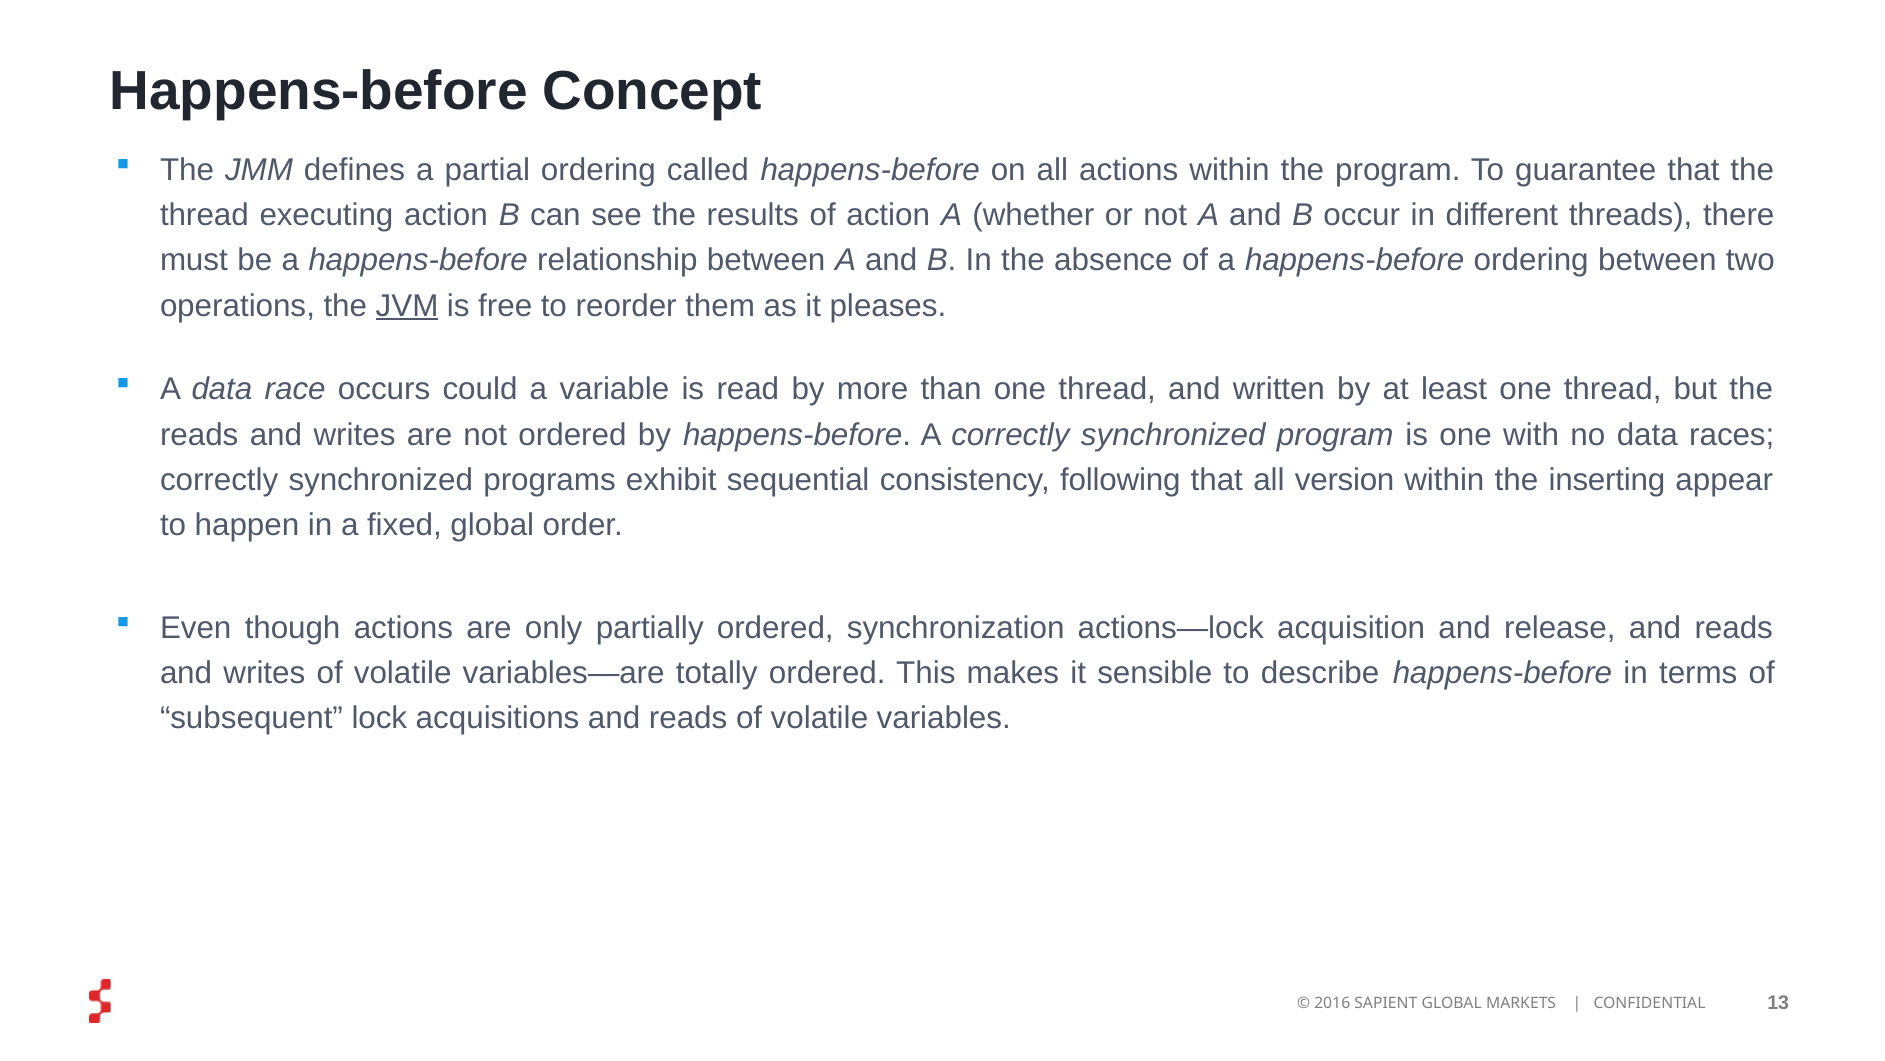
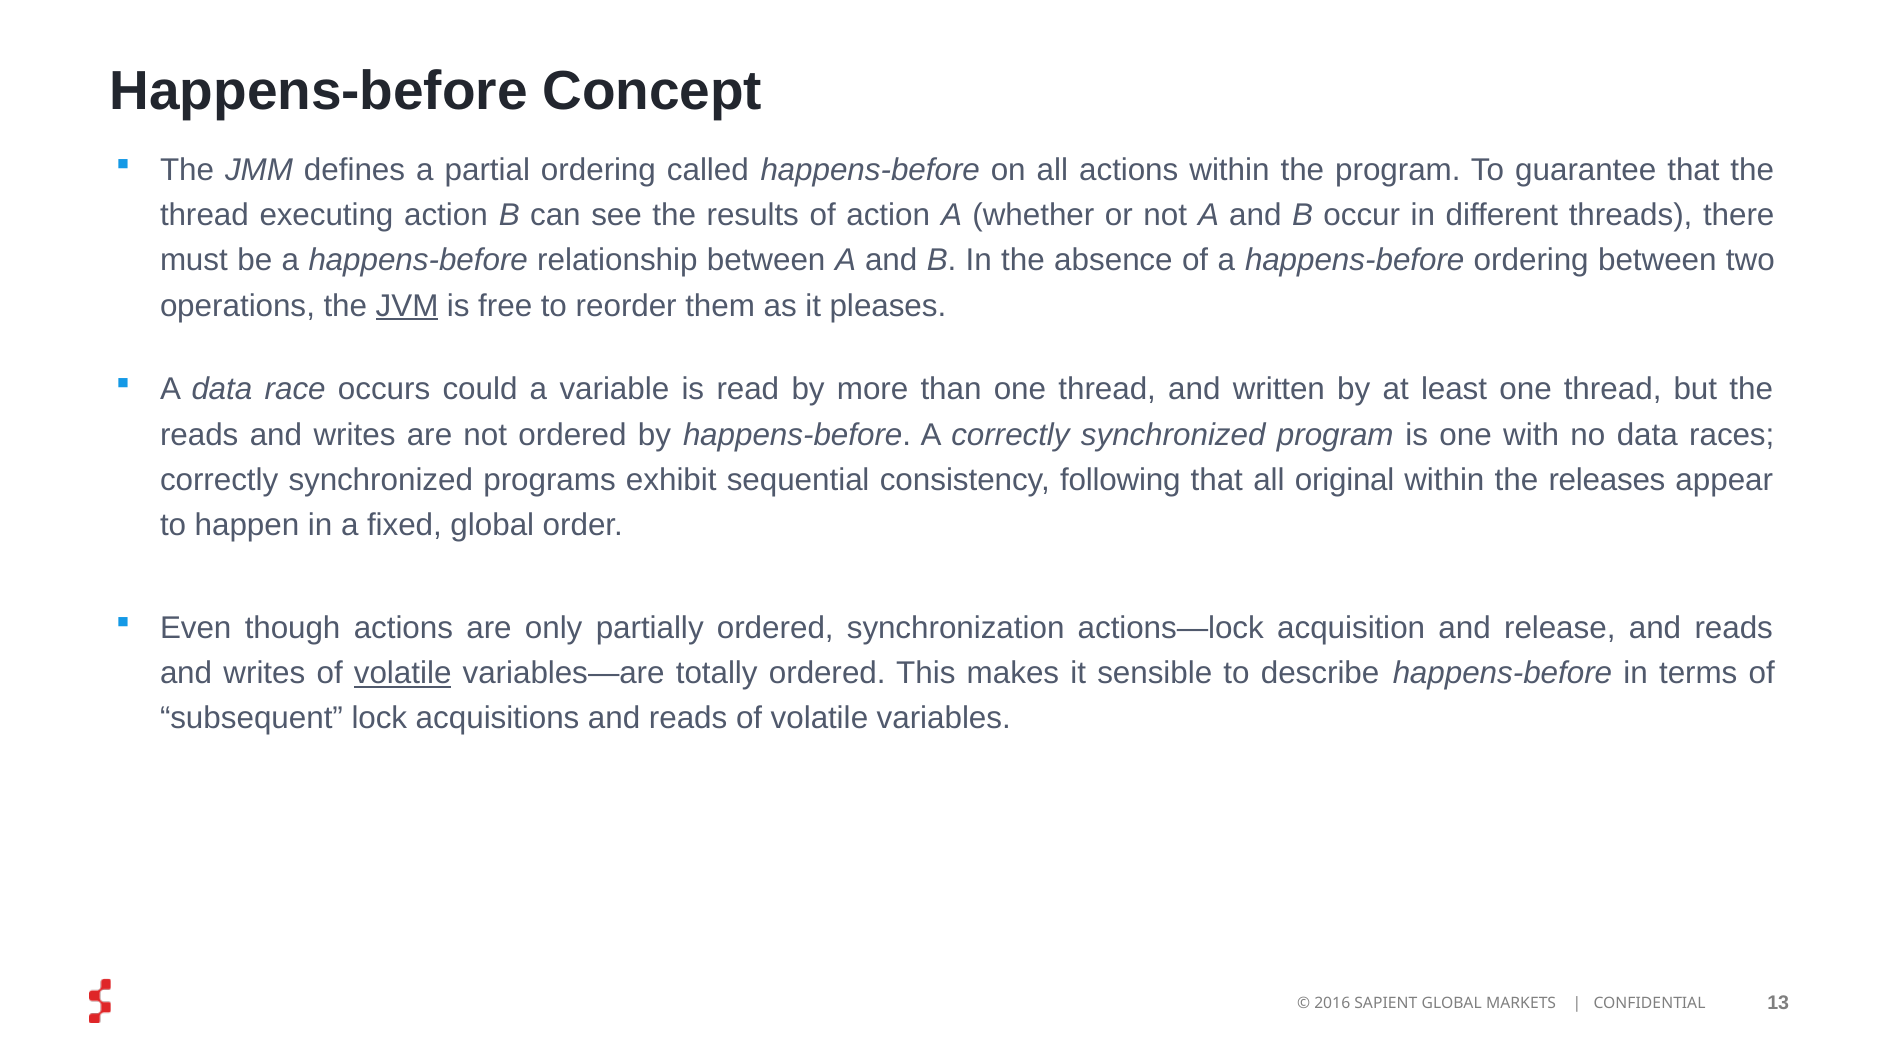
version: version -> original
inserting: inserting -> releases
volatile at (403, 673) underline: none -> present
